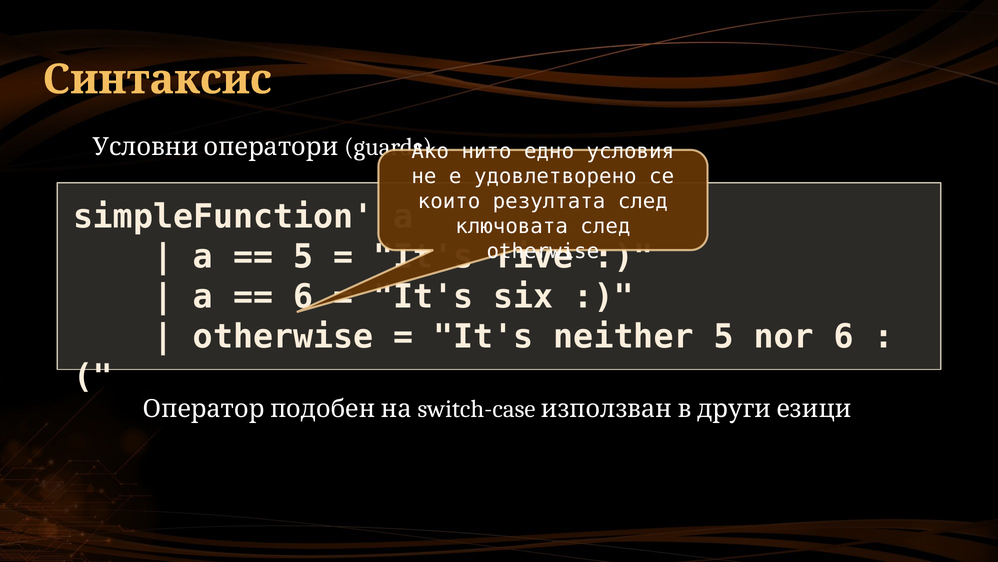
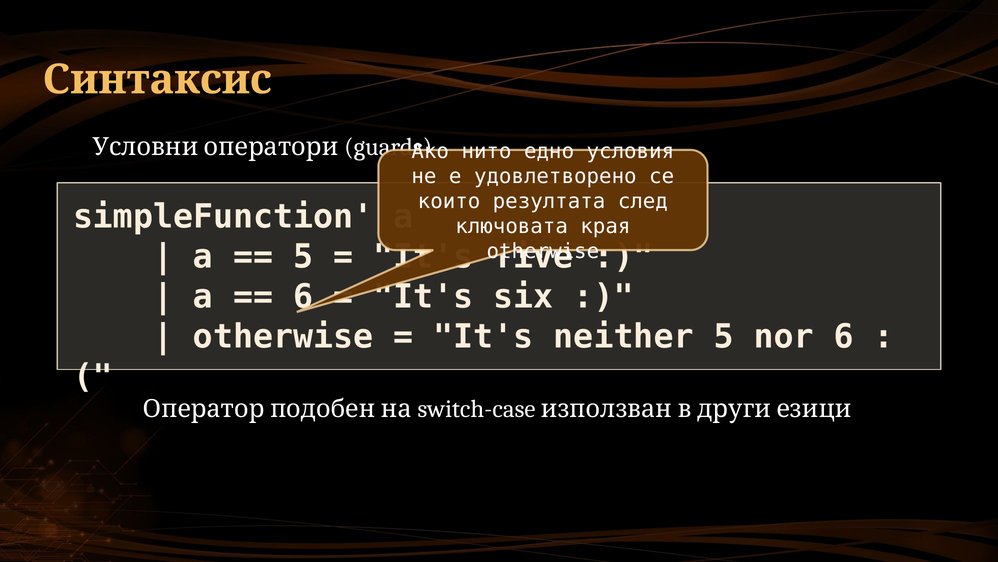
ключовата след: след -> края
